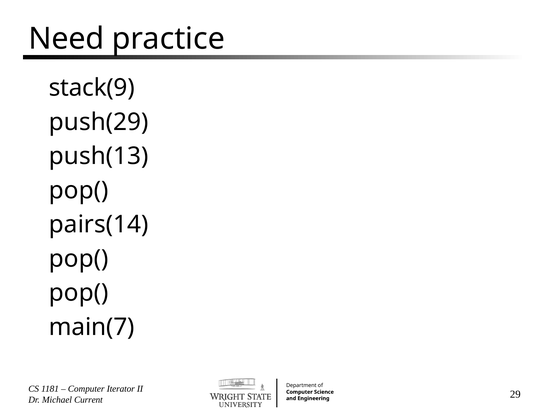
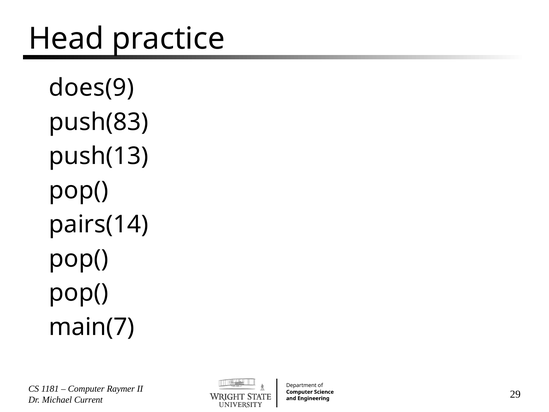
Need: Need -> Head
stack(9: stack(9 -> does(9
push(29: push(29 -> push(83
Iterator: Iterator -> Raymer
